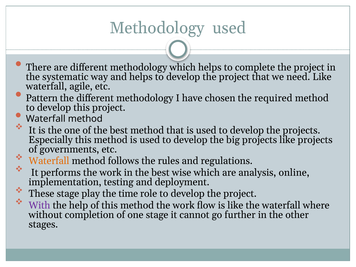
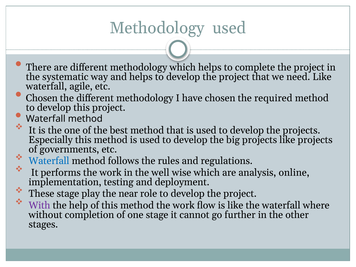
Pattern at (42, 98): Pattern -> Chosen
Waterfall at (49, 161) colour: orange -> blue
in the best: best -> well
time: time -> near
